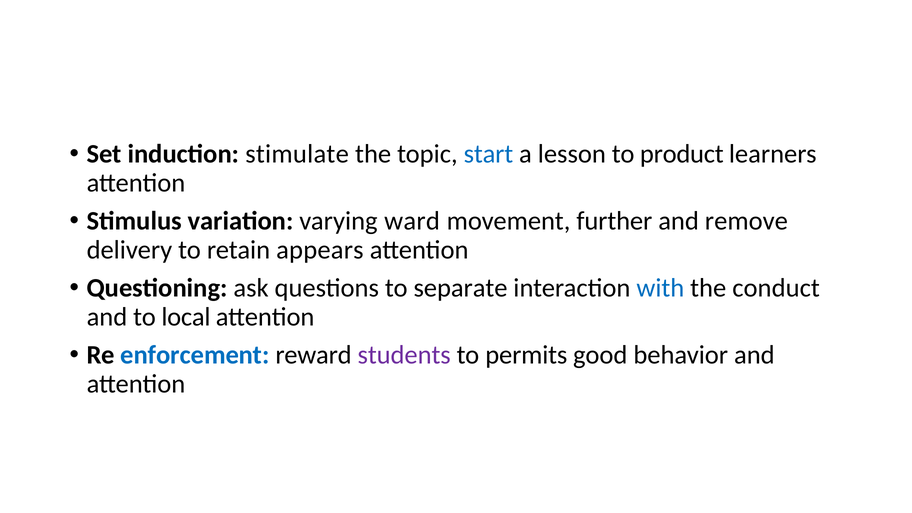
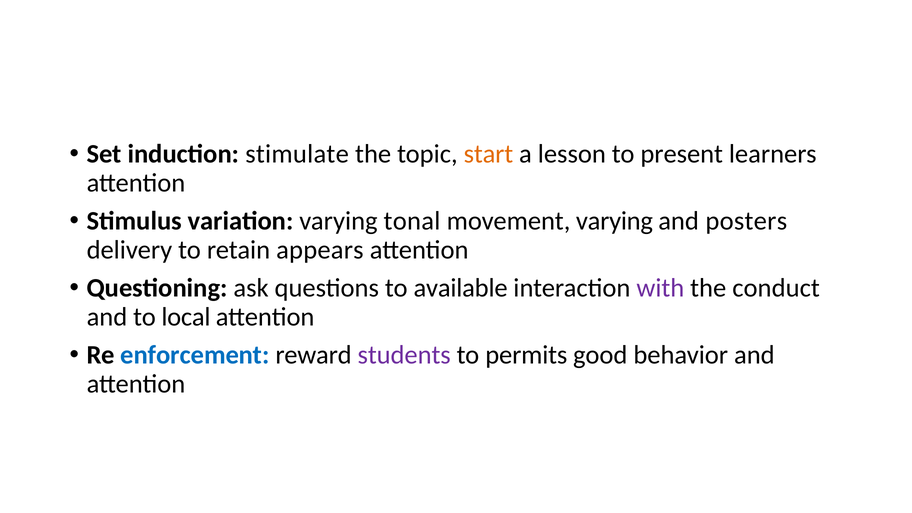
start colour: blue -> orange
product: product -> present
ward: ward -> tonal
movement further: further -> varying
remove: remove -> posters
separate: separate -> available
with colour: blue -> purple
